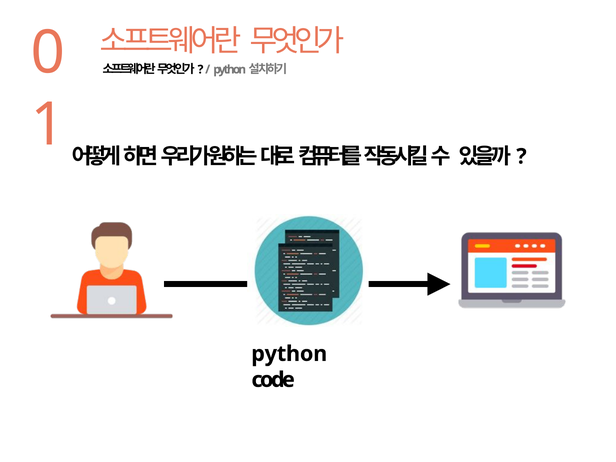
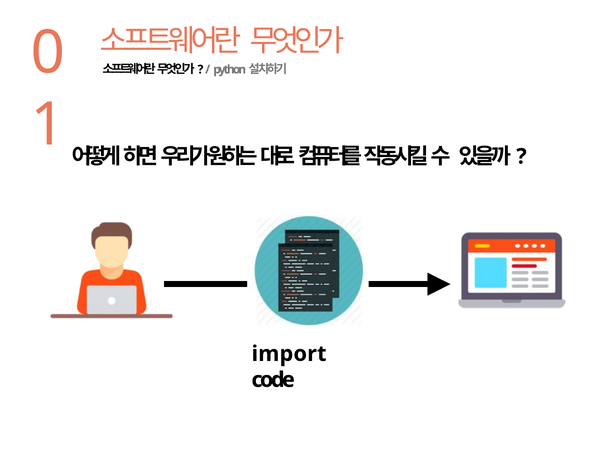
python at (289, 354): python -> import
